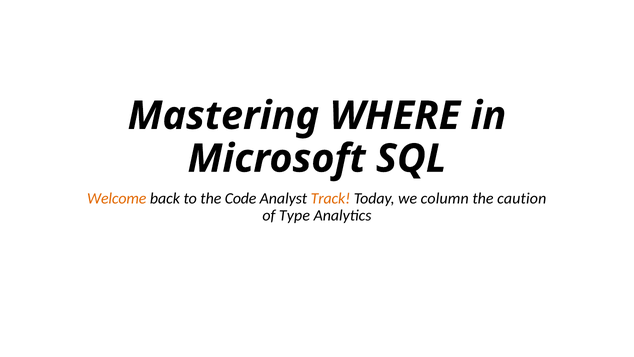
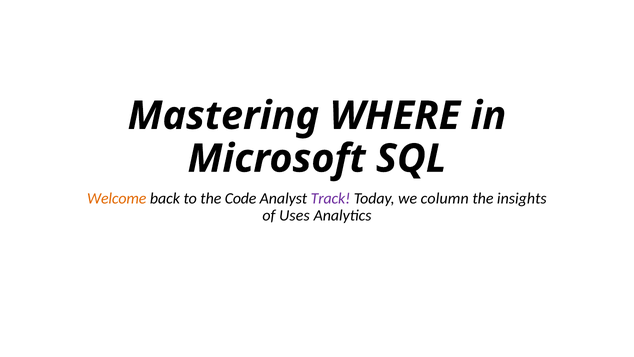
Track colour: orange -> purple
caution: caution -> insights
Type: Type -> Uses
